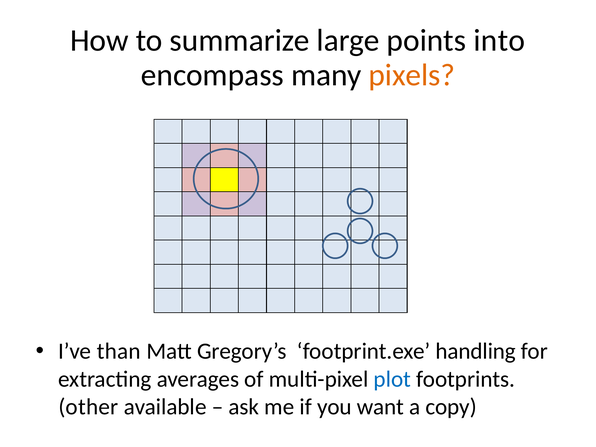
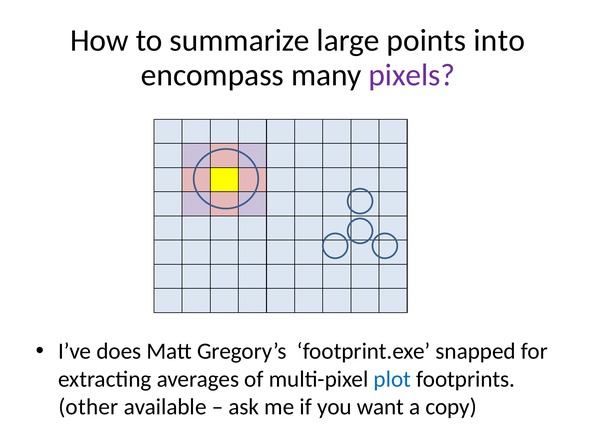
pixels colour: orange -> purple
than: than -> does
handling: handling -> snapped
